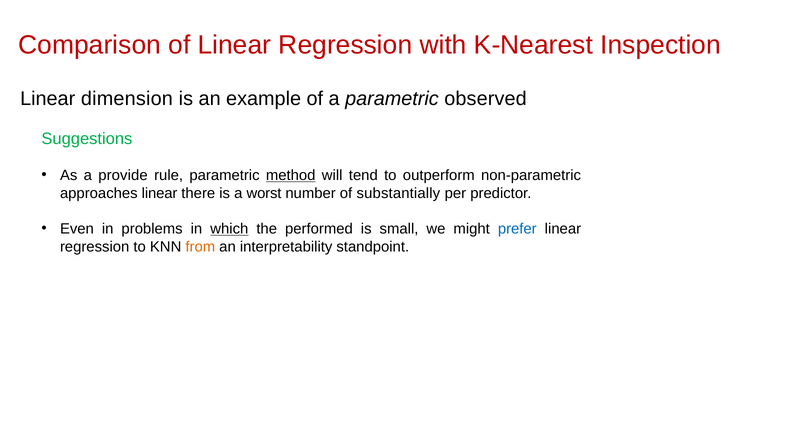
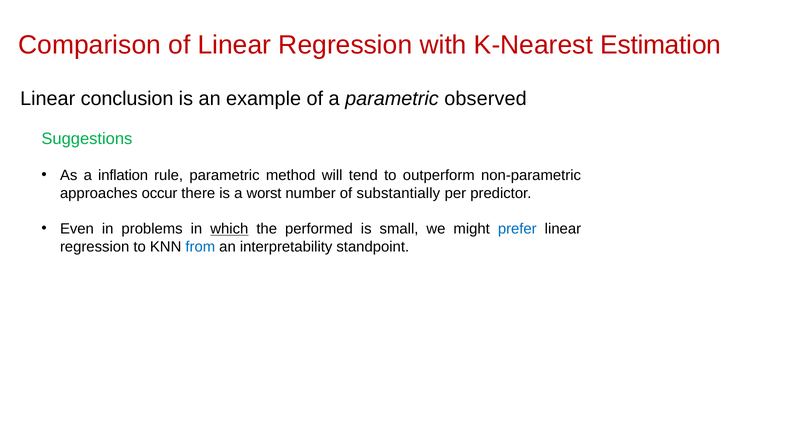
Inspection: Inspection -> Estimation
dimension: dimension -> conclusion
provide: provide -> inflation
method underline: present -> none
approaches linear: linear -> occur
from colour: orange -> blue
